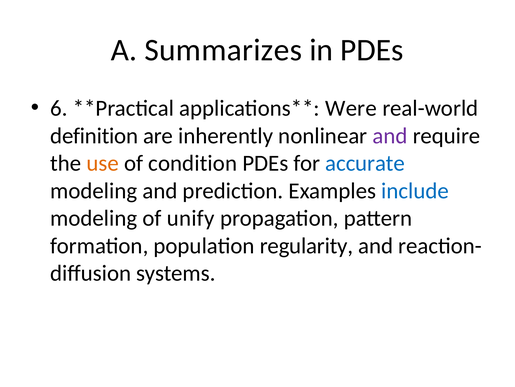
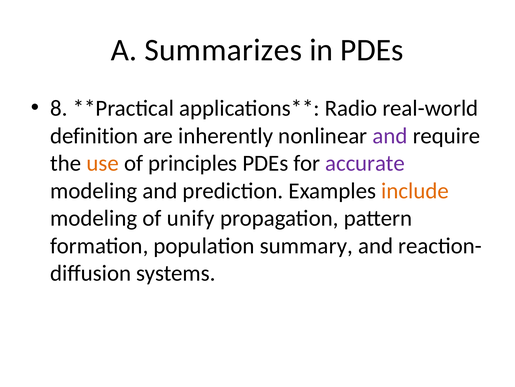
6: 6 -> 8
Were: Were -> Radio
condition: condition -> principles
accurate colour: blue -> purple
include colour: blue -> orange
regularity: regularity -> summary
